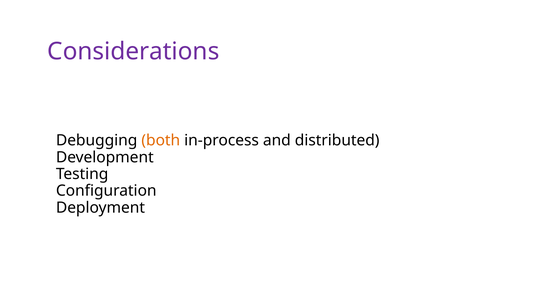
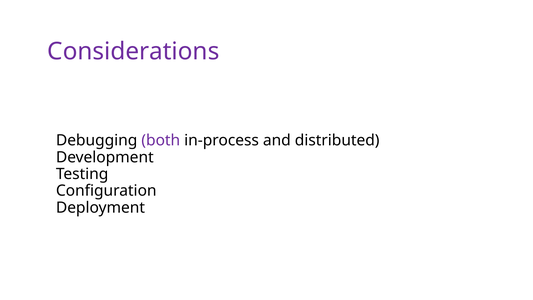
both colour: orange -> purple
